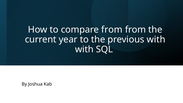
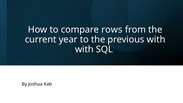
compare from: from -> rows
